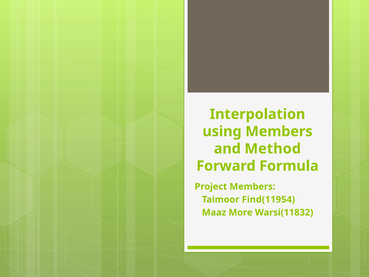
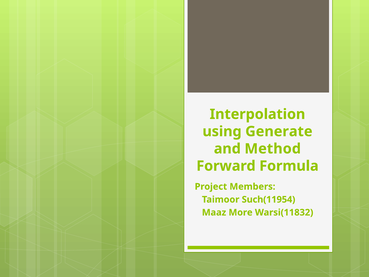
using Members: Members -> Generate
Find(11954: Find(11954 -> Such(11954
